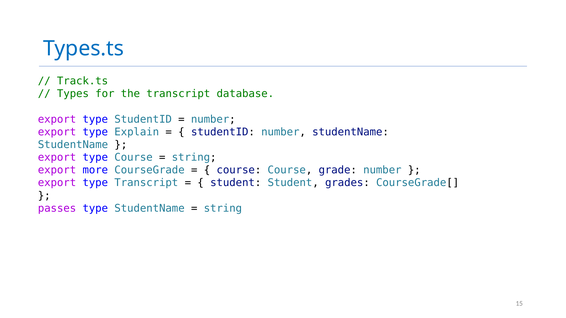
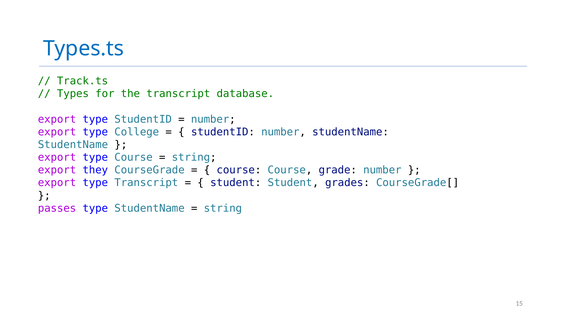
Explain: Explain -> College
more: more -> they
